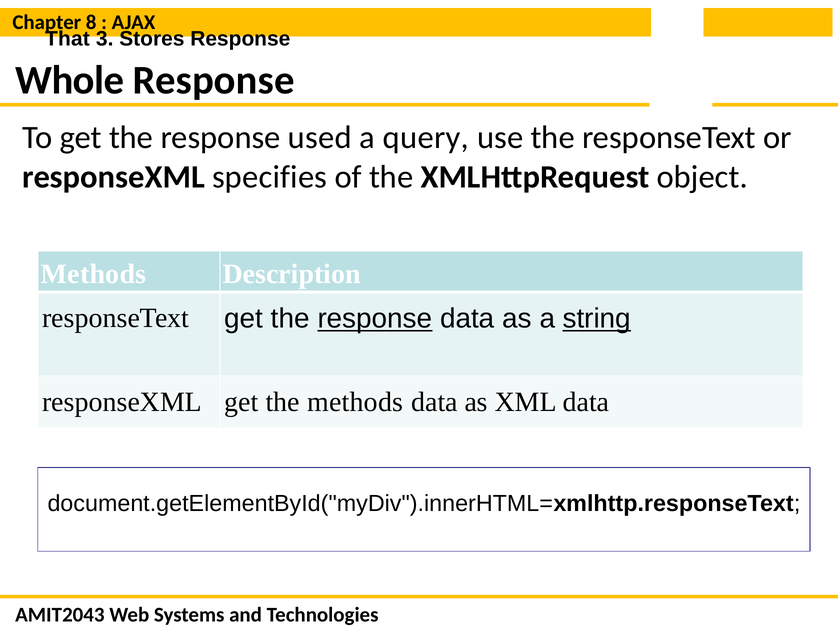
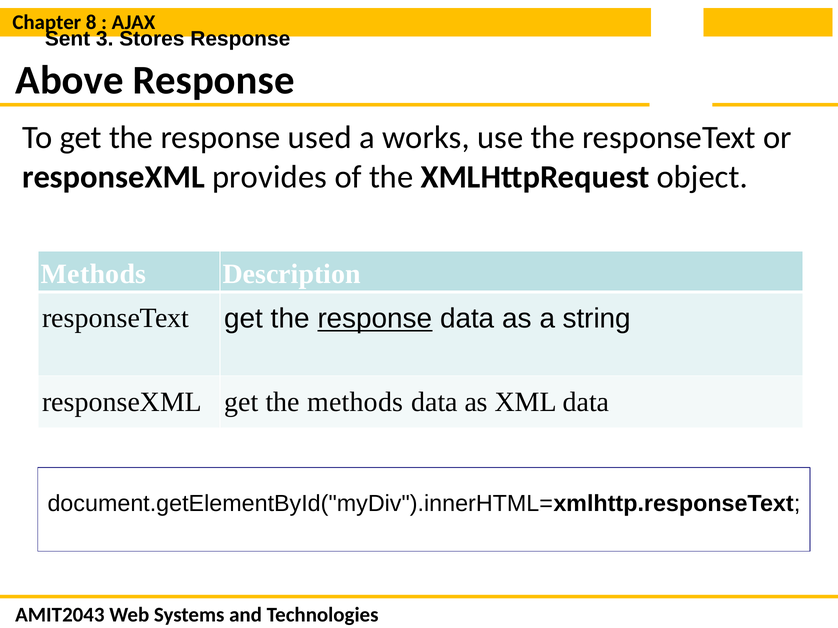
That: That -> Sent
Whole: Whole -> Above
query: query -> works
specifies: specifies -> provides
string underline: present -> none
